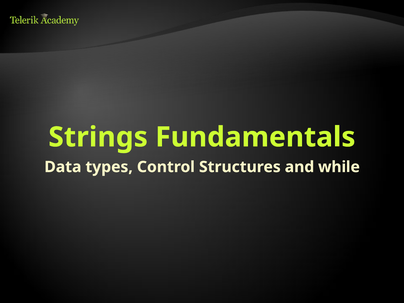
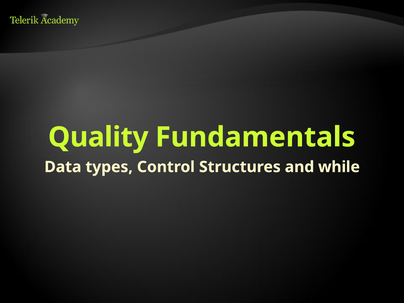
Strings: Strings -> Quality
